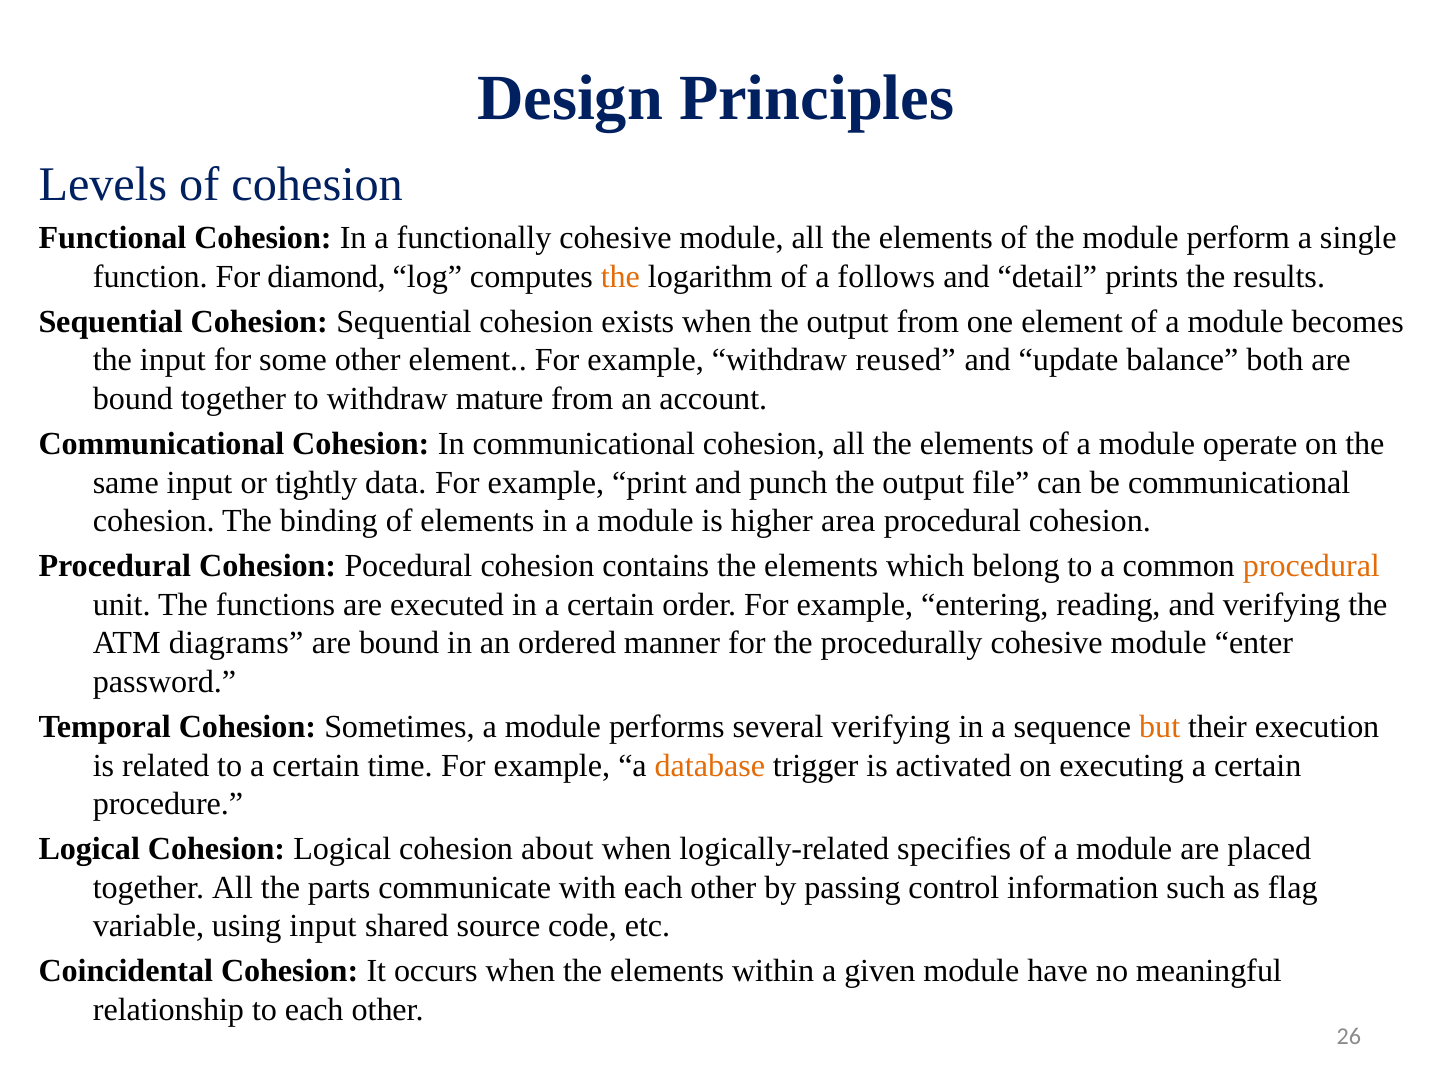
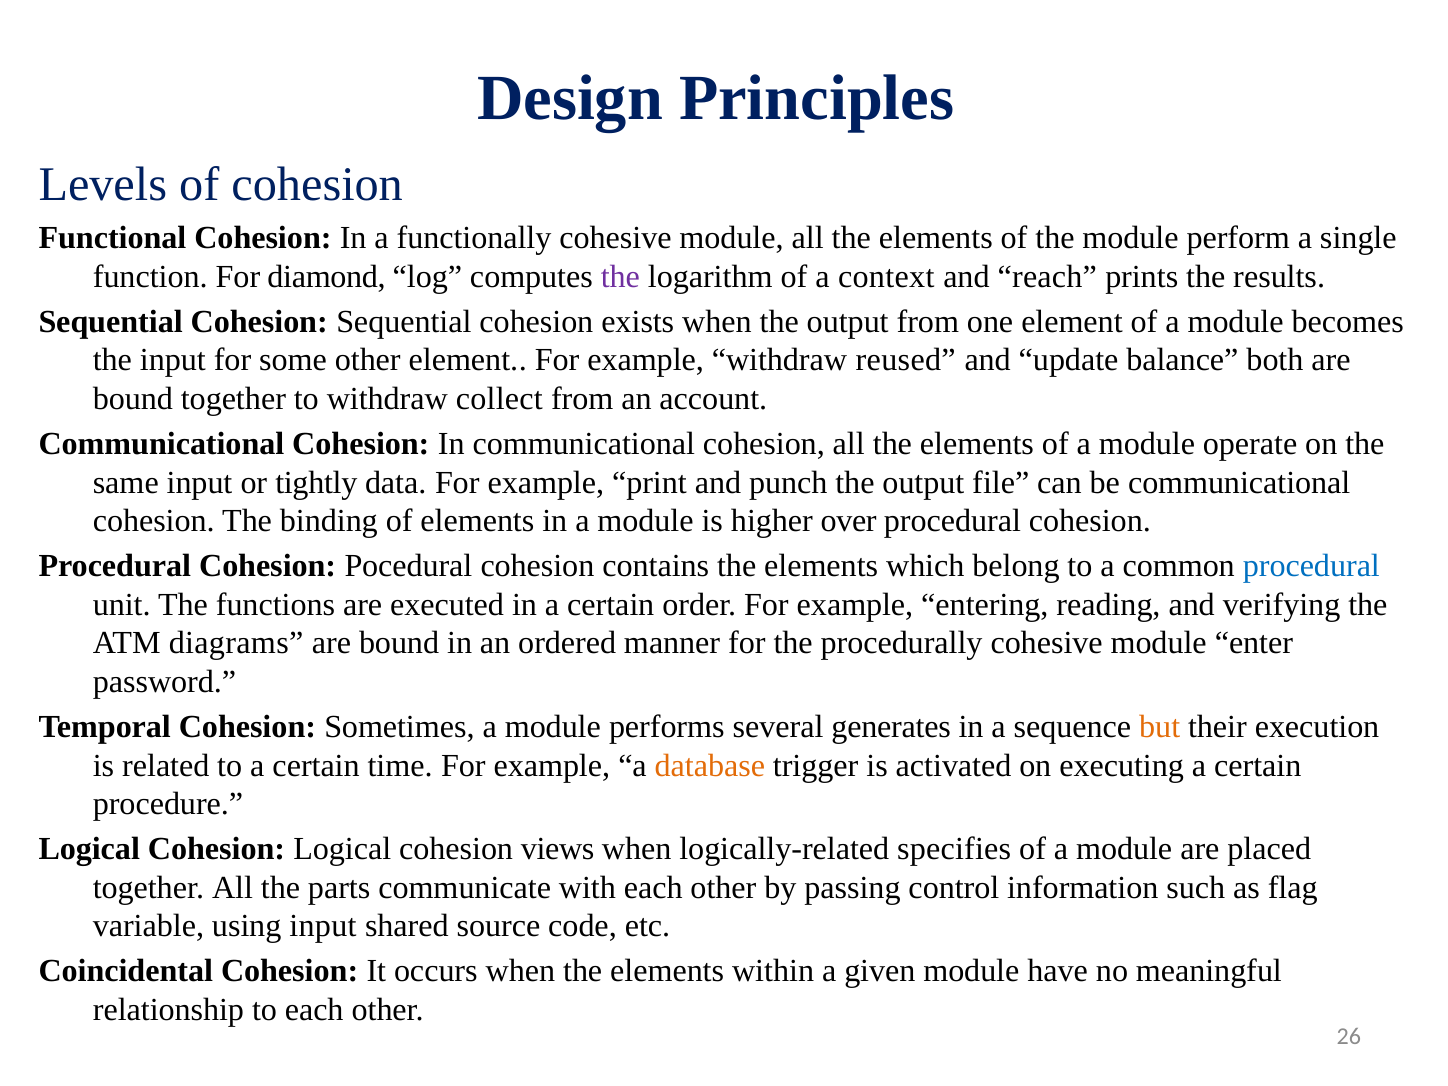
the at (620, 277) colour: orange -> purple
follows: follows -> context
detail: detail -> reach
mature: mature -> collect
area: area -> over
procedural at (1311, 566) colour: orange -> blue
several verifying: verifying -> generates
about: about -> views
